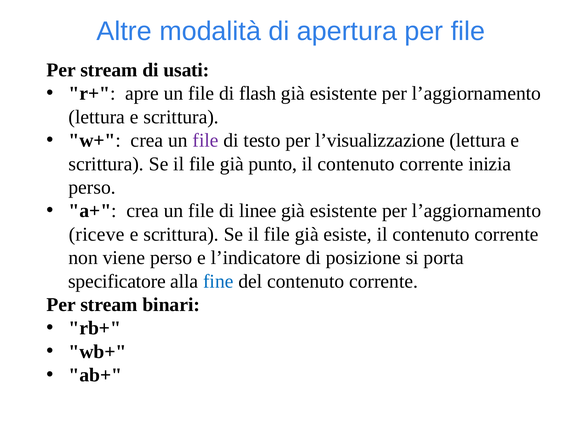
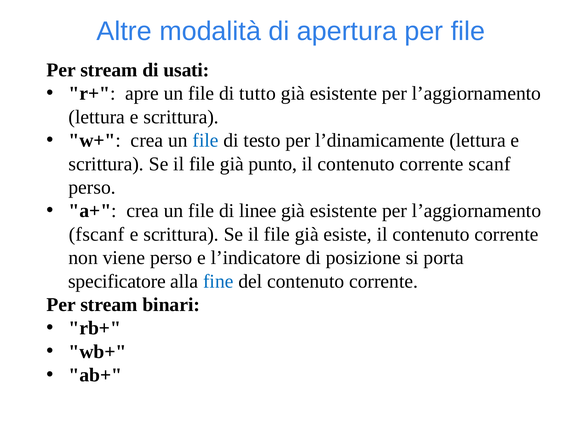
flash: flash -> tutto
file at (206, 140) colour: purple -> blue
l’visualizzazione: l’visualizzazione -> l’dinamicamente
inizia: inizia -> scanf
riceve: riceve -> fscanf
